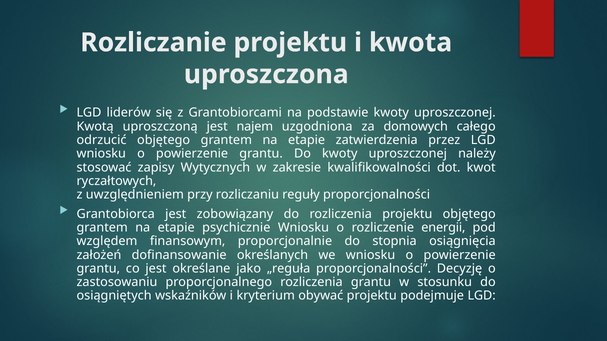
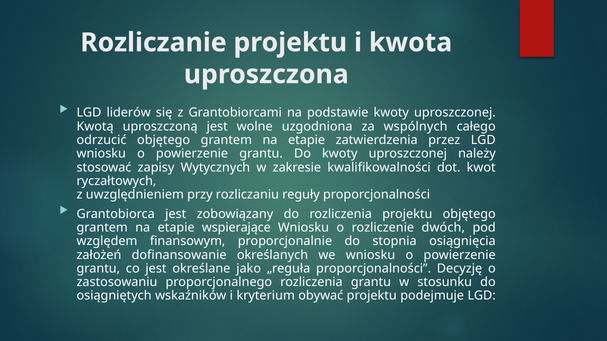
najem: najem -> wolne
domowych: domowych -> wspólnych
psychicznie: psychicznie -> wspierające
energii: energii -> dwóch
